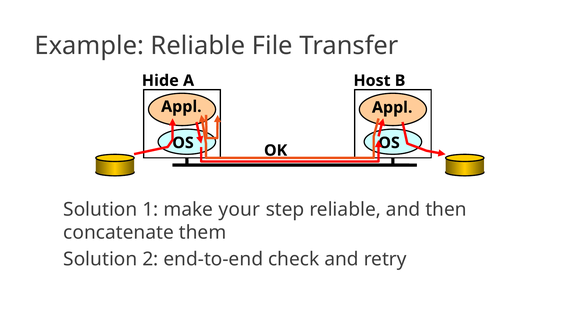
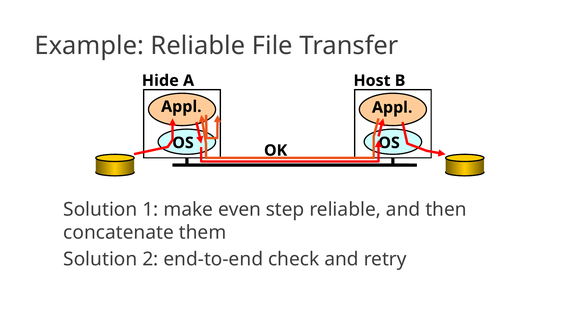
your: your -> even
